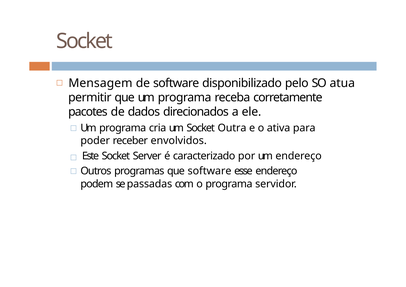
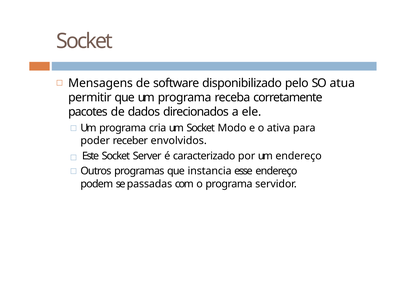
Mensagem: Mensagem -> Mensagens
Outra: Outra -> Modo
que software: software -> instancia
